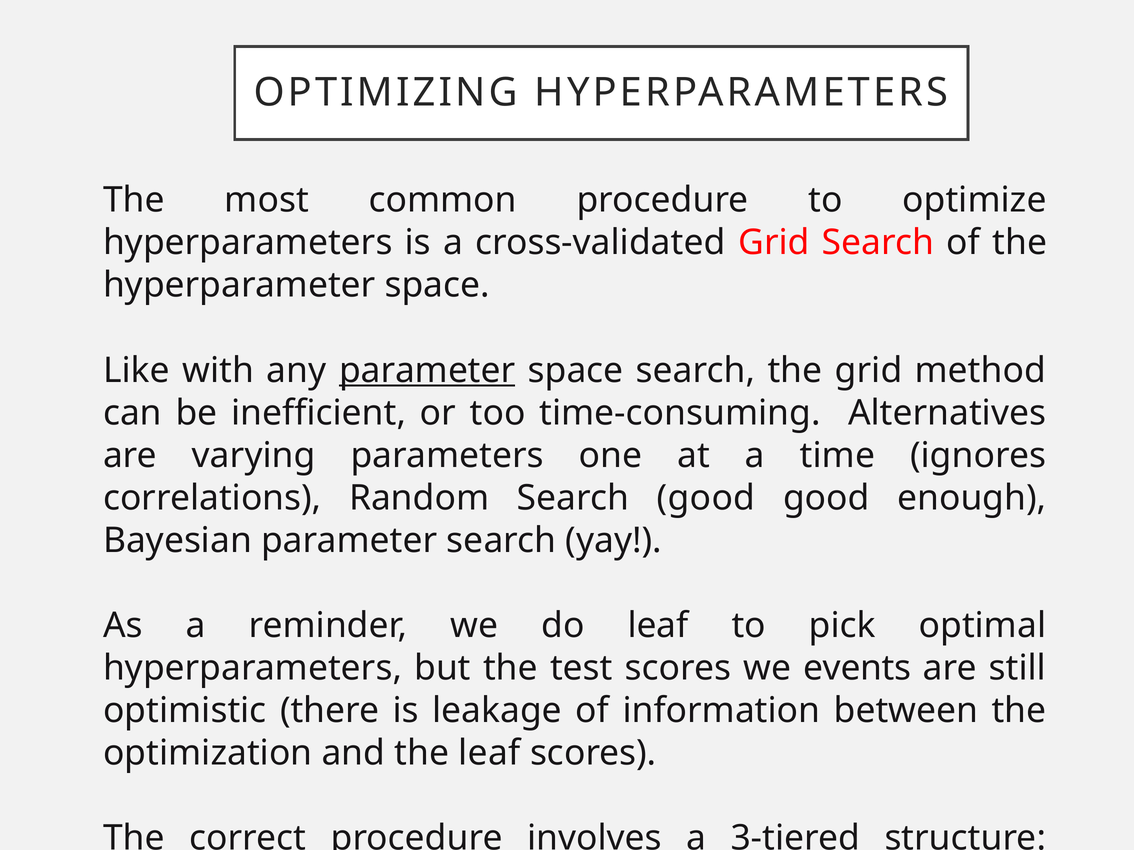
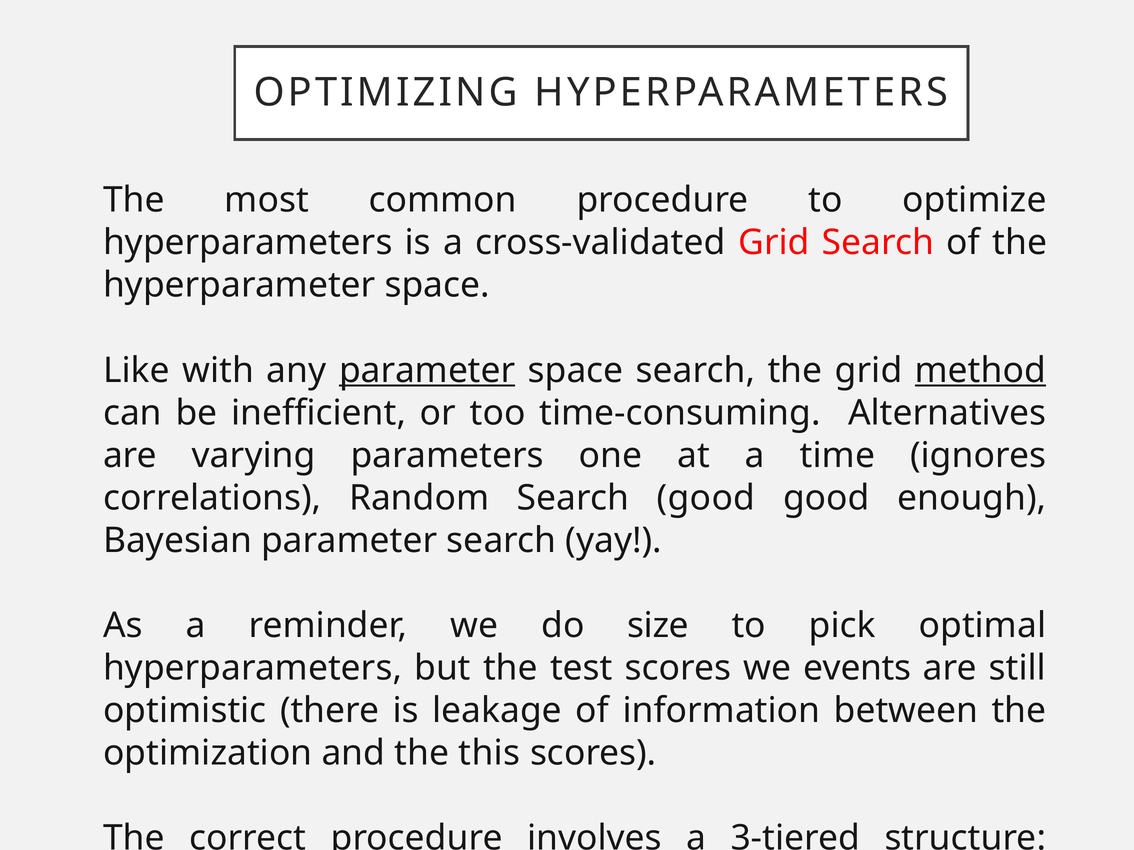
method underline: none -> present
do leaf: leaf -> size
the leaf: leaf -> this
